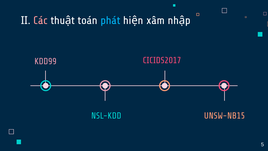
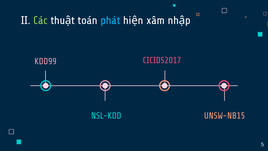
Các colour: pink -> light green
